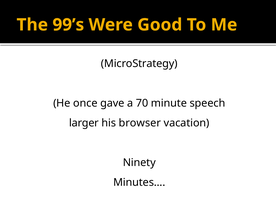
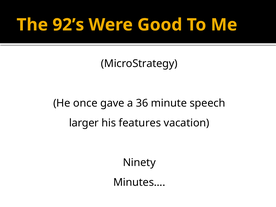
99’s: 99’s -> 92’s
70: 70 -> 36
browser: browser -> features
